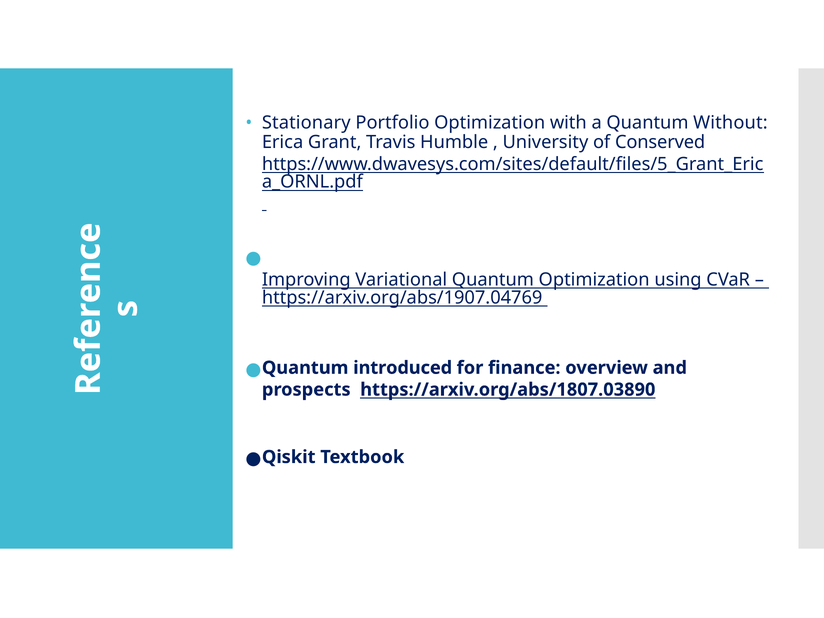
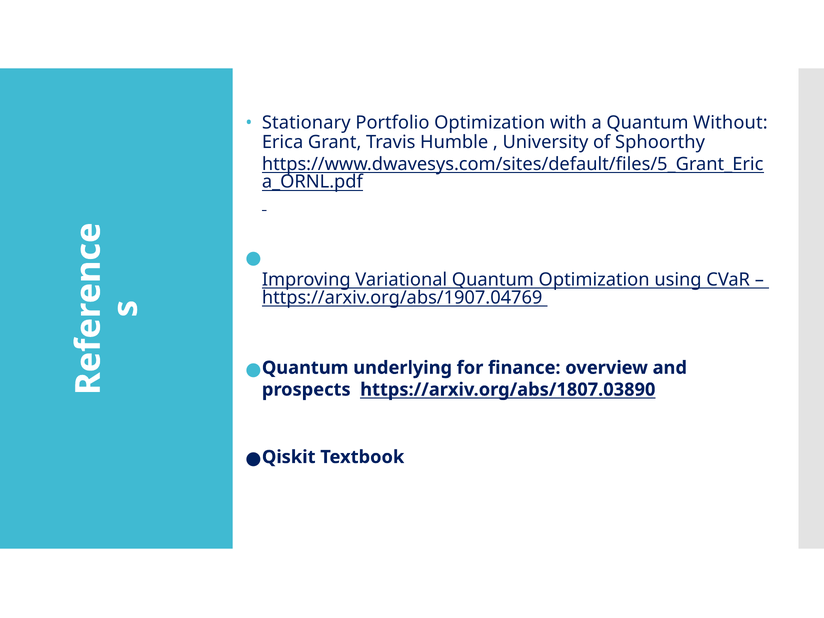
Conserved: Conserved -> Sphoorthy
introduced: introduced -> underlying
